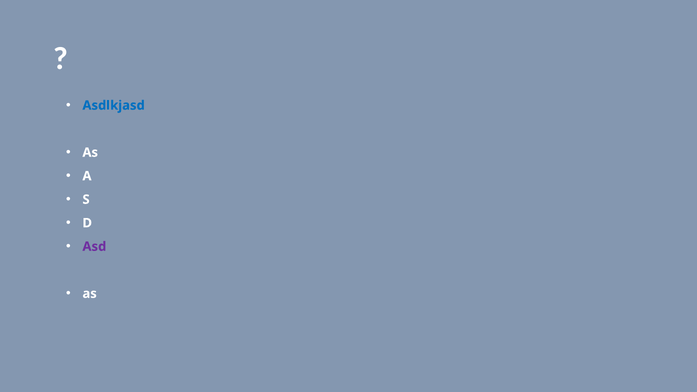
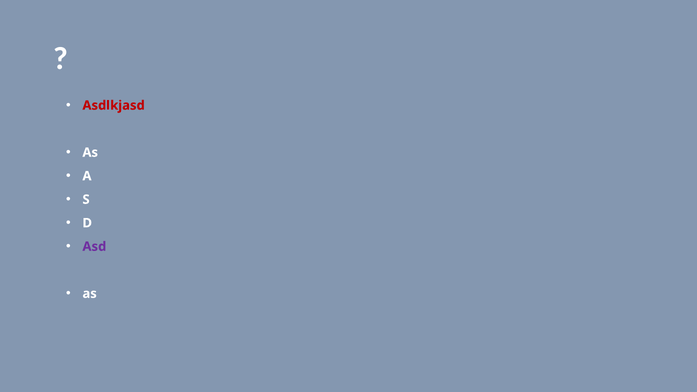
Asdlkjasd colour: blue -> red
